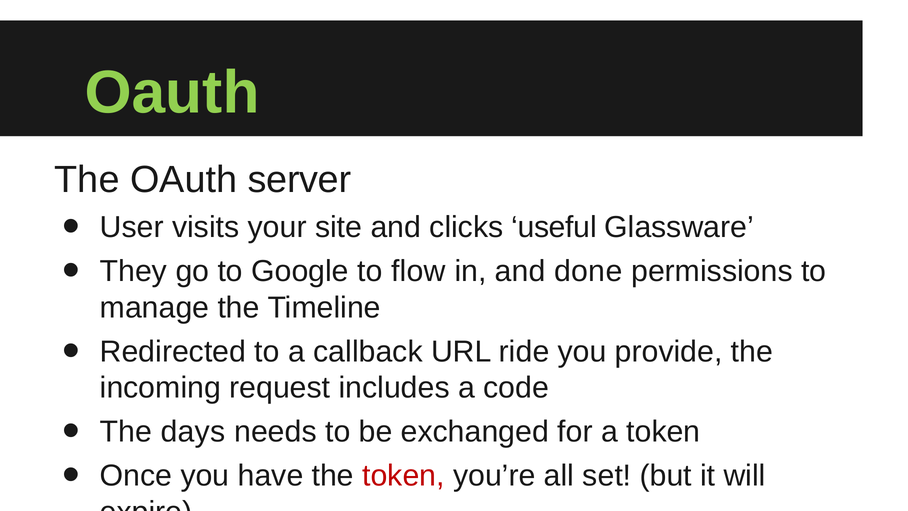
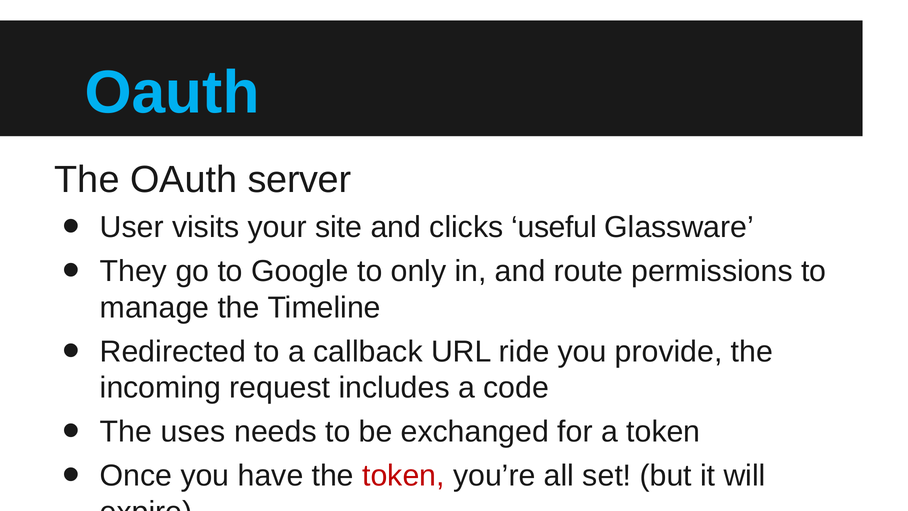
Oauth at (172, 93) colour: light green -> light blue
flow: flow -> only
done: done -> route
days: days -> uses
